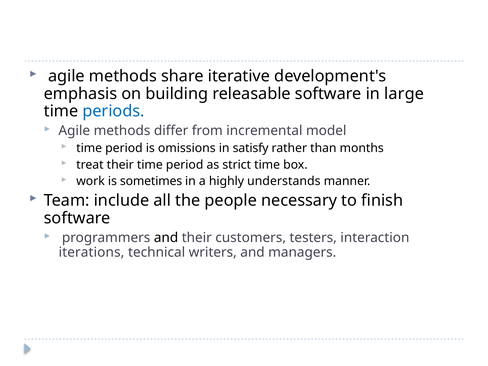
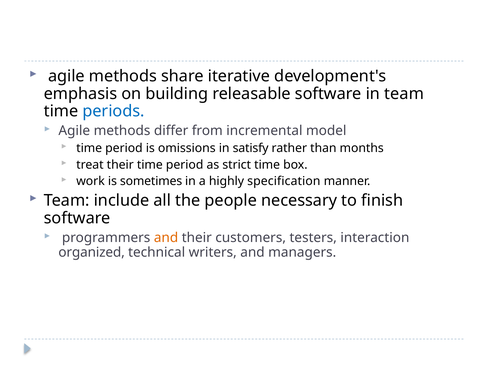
in large: large -> team
understands: understands -> specification
and at (166, 238) colour: black -> orange
iterations: iterations -> organized
